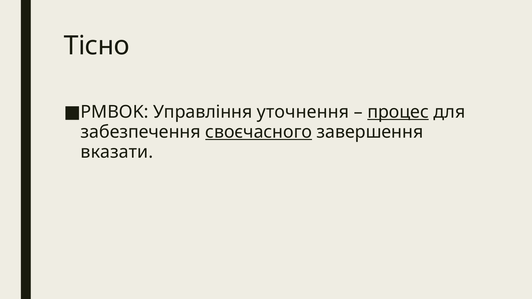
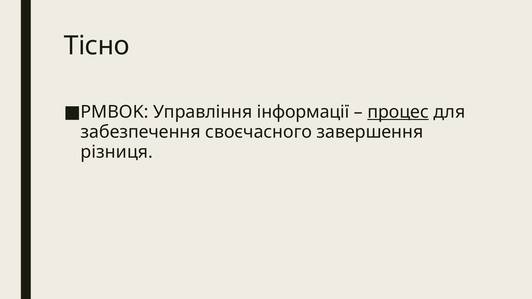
уточнення: уточнення -> інформації
своєчасного underline: present -> none
вказати: вказати -> різниця
